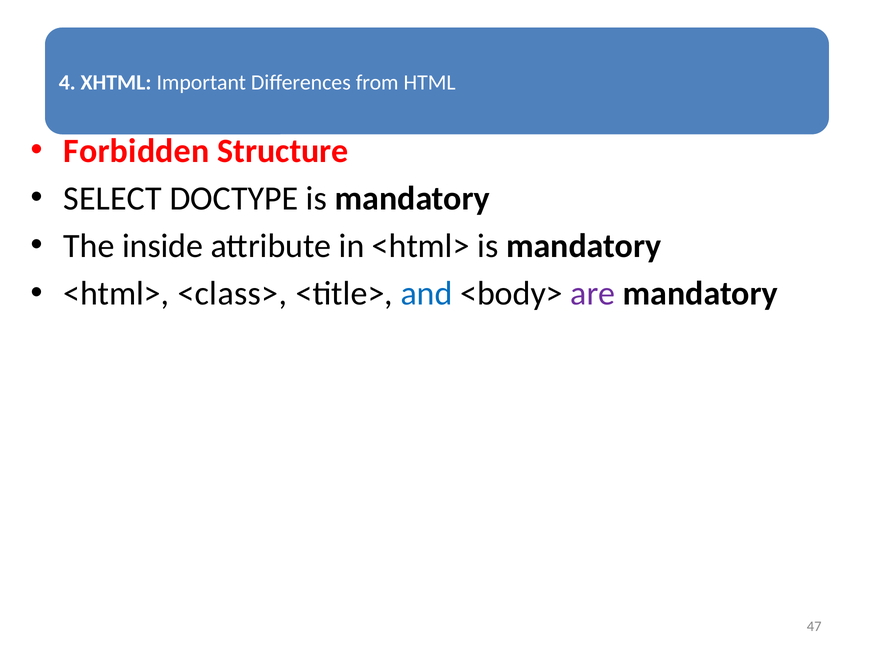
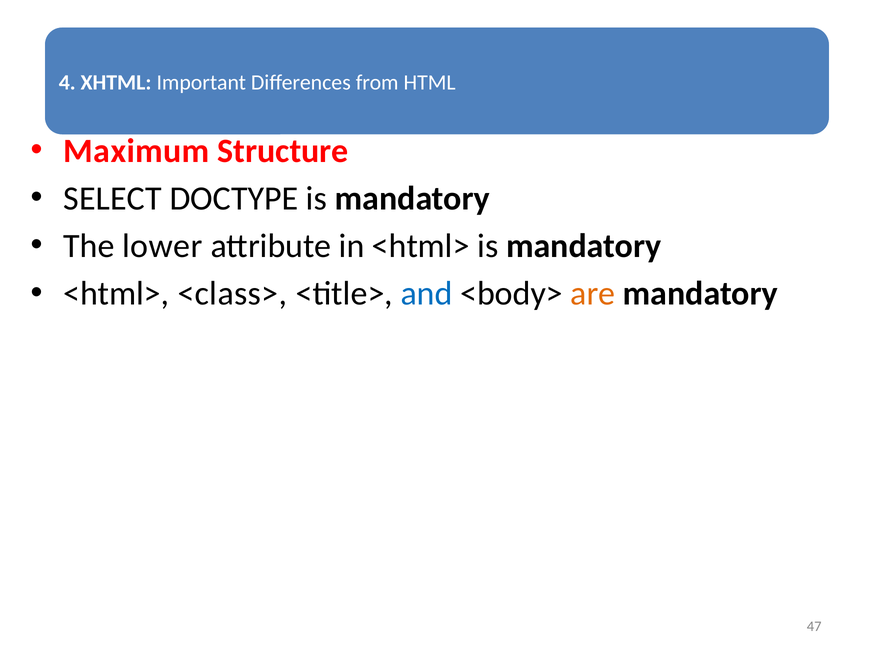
Forbidden: Forbidden -> Maximum
inside: inside -> lower
are colour: purple -> orange
